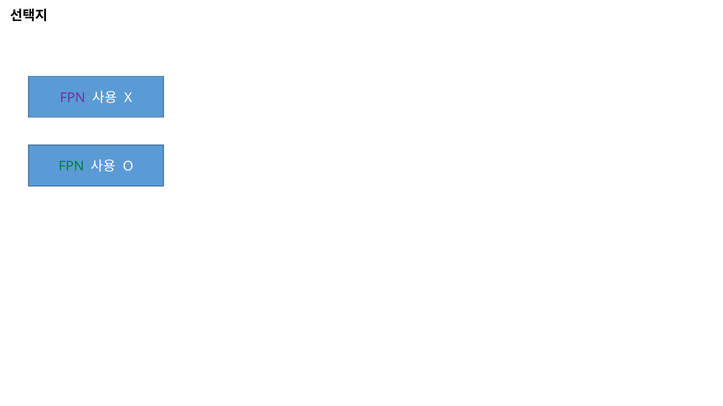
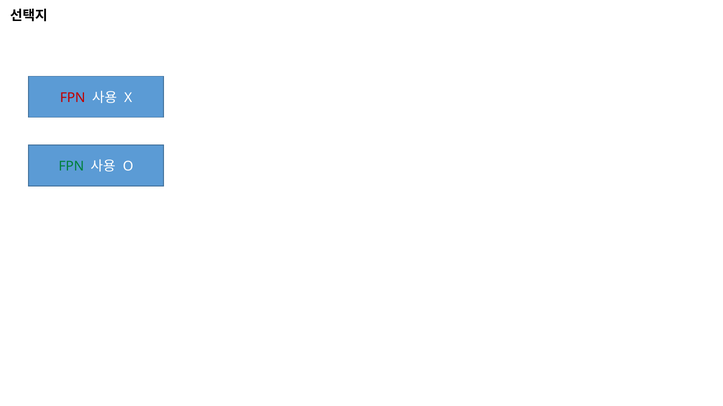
FPN at (73, 98) colour: purple -> red
